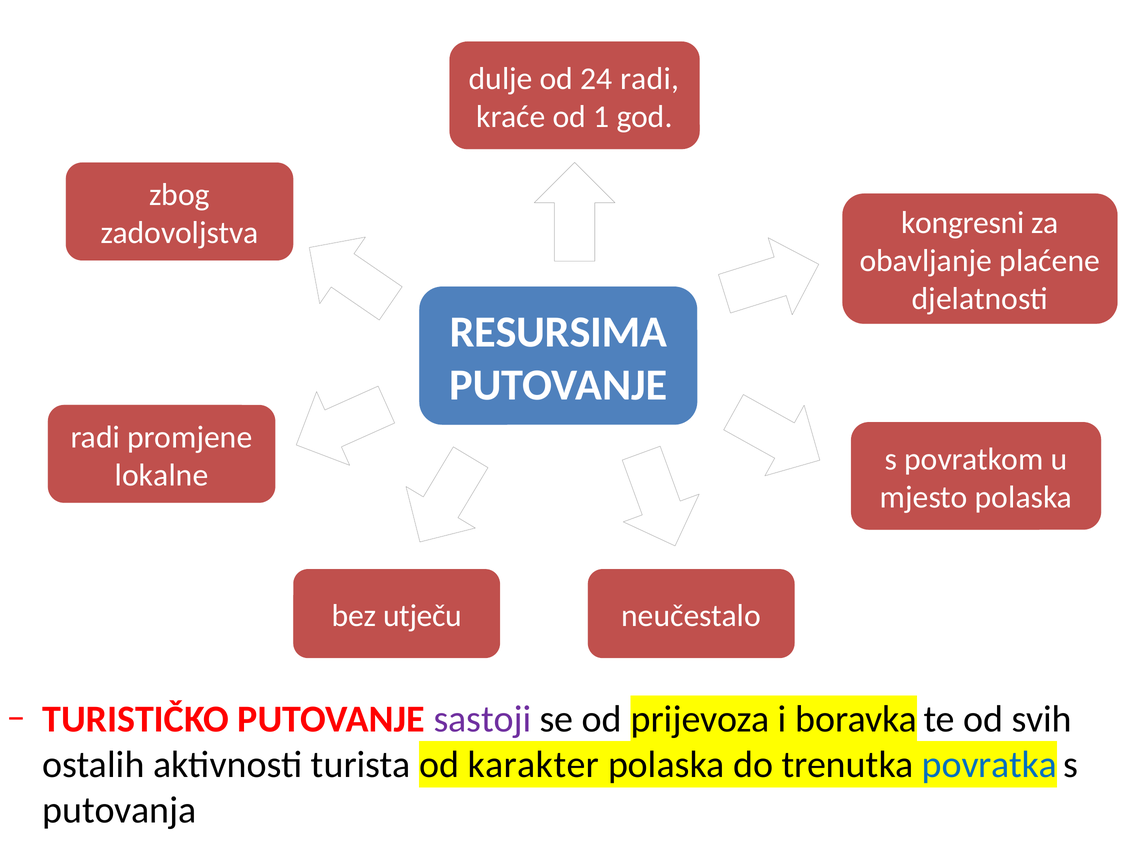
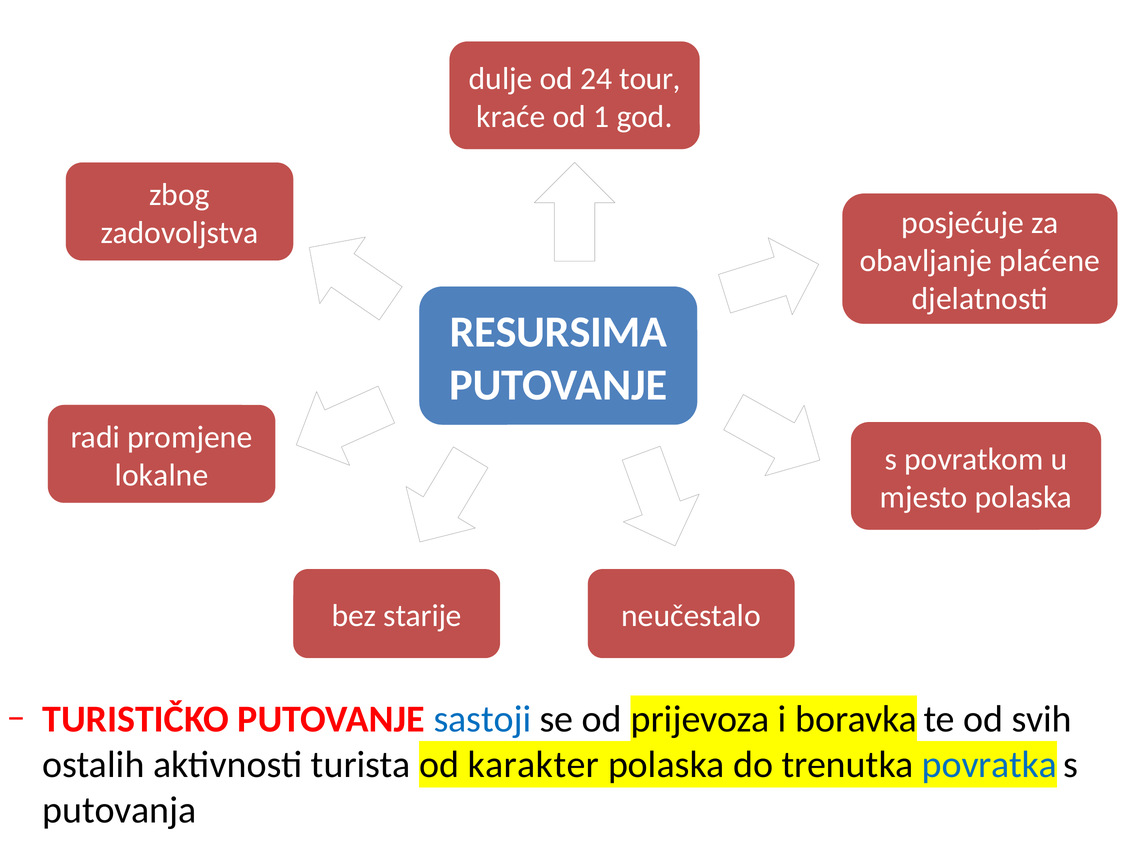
24 radi: radi -> tour
kongresni: kongresni -> posjećuje
utječu: utječu -> starije
sastoji colour: purple -> blue
